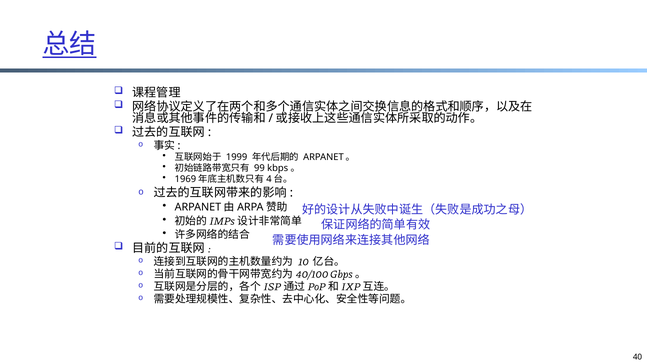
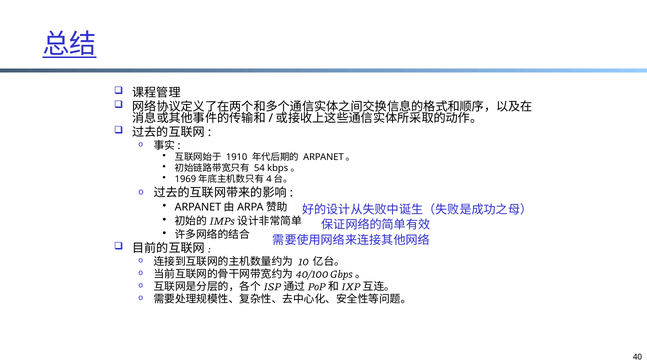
1999: 1999 -> 1910
99: 99 -> 54
